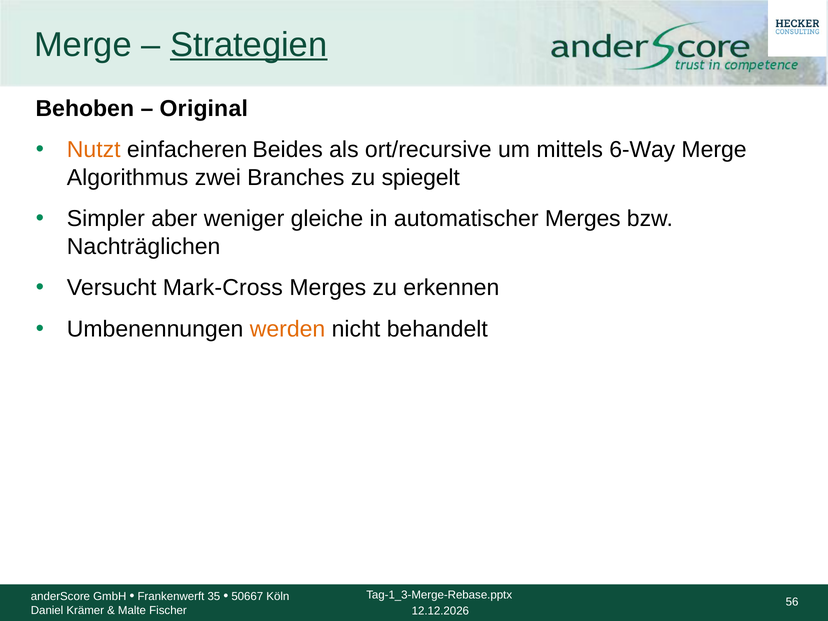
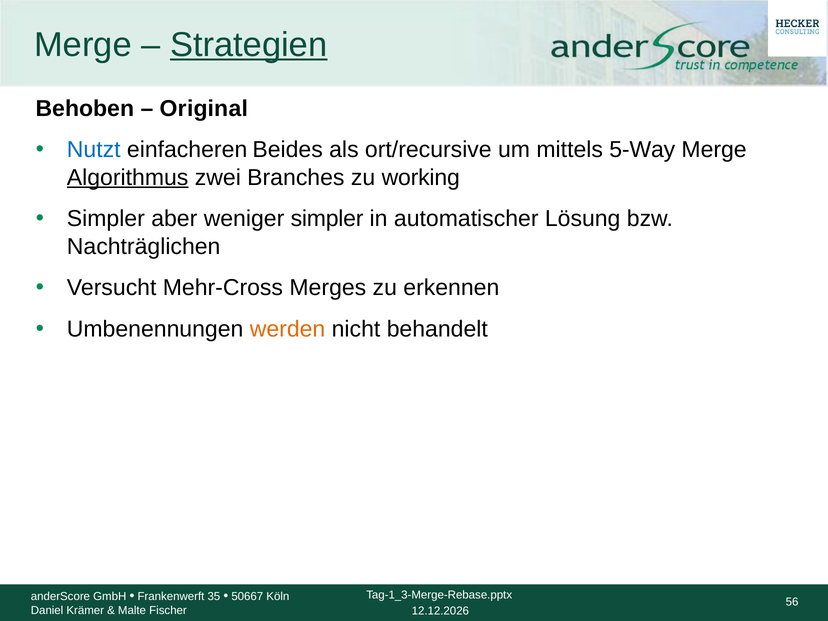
Nutzt colour: orange -> blue
6-Way: 6-Way -> 5-Way
Algorithmus underline: none -> present
spiegelt: spiegelt -> working
weniger gleiche: gleiche -> simpler
automatischer Merges: Merges -> Lösung
Mark-Cross: Mark-Cross -> Mehr-Cross
